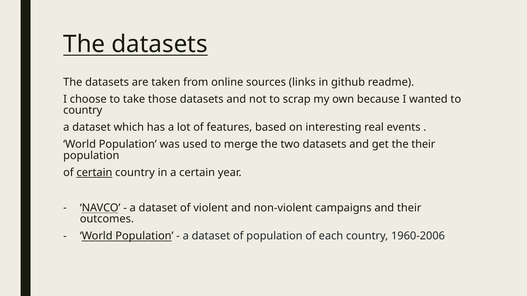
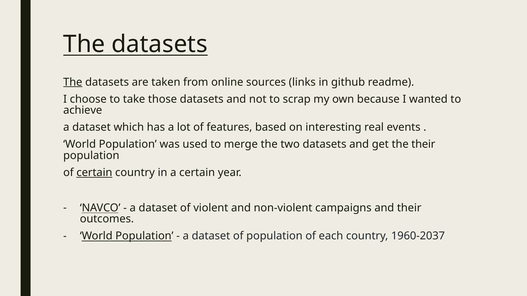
The at (73, 82) underline: none -> present
country at (83, 110): country -> achieve
1960-2006: 1960-2006 -> 1960-2037
